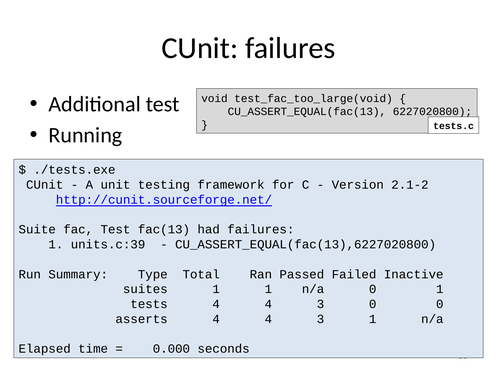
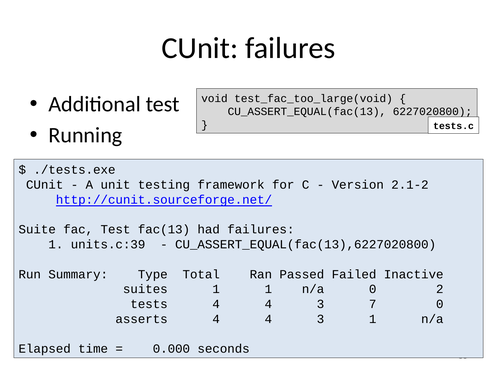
0 1: 1 -> 2
3 0: 0 -> 7
